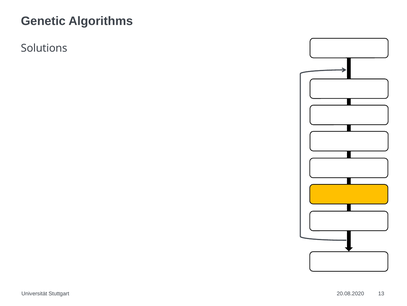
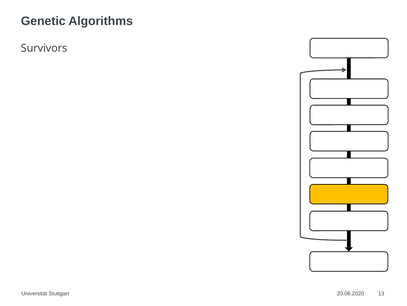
Solutions: Solutions -> Survivors
